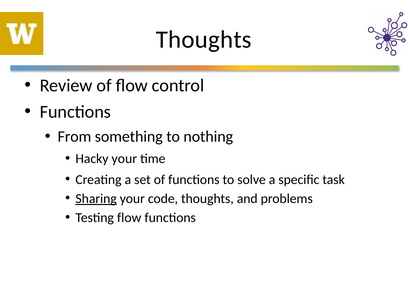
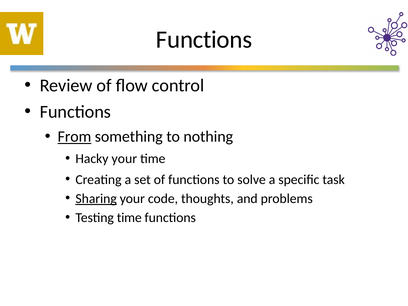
Thoughts at (204, 39): Thoughts -> Functions
From underline: none -> present
Testing flow: flow -> time
